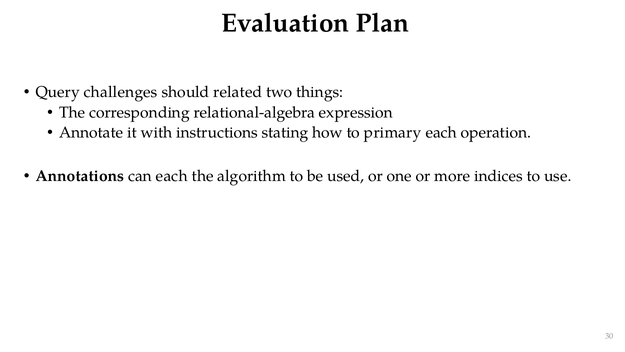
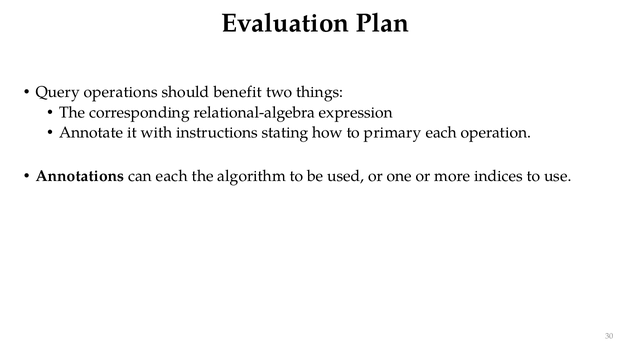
challenges: challenges -> operations
related: related -> benefit
